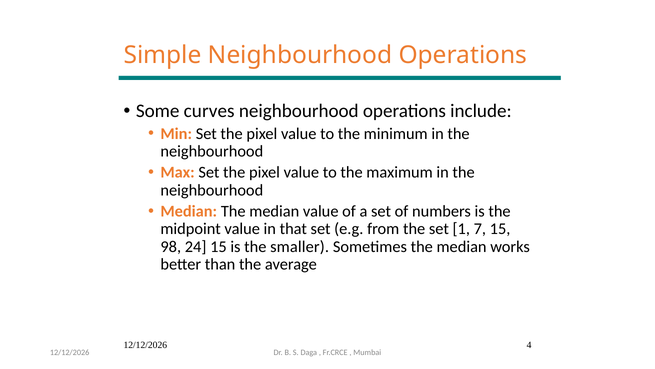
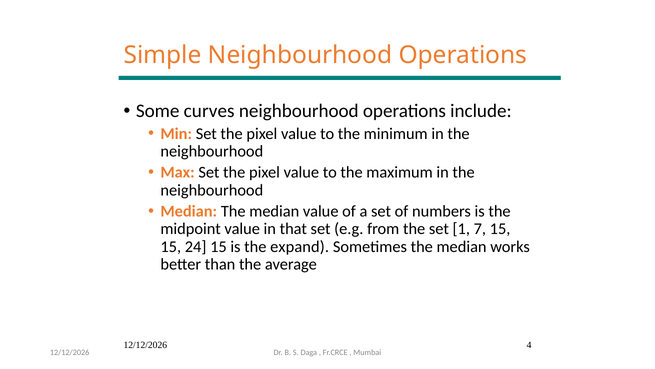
98 at (171, 246): 98 -> 15
smaller: smaller -> expand
